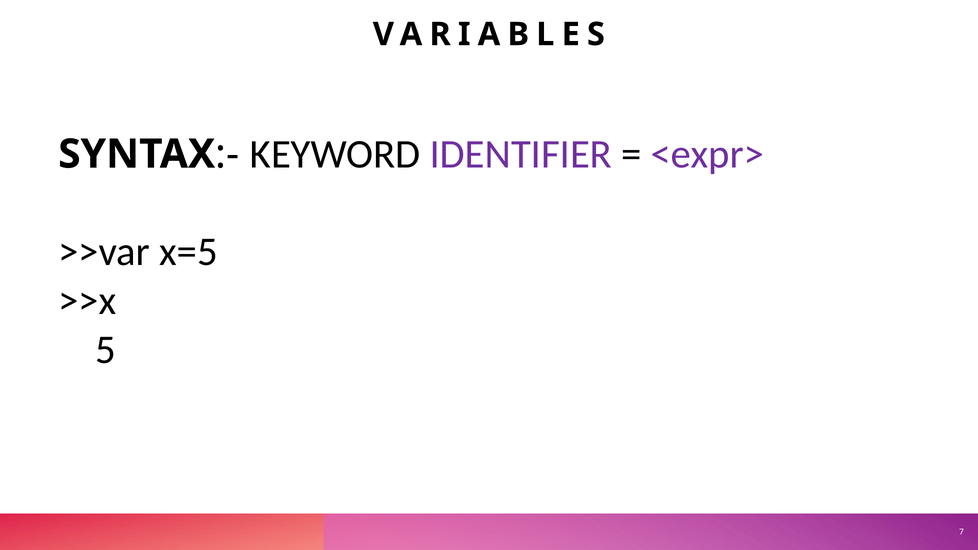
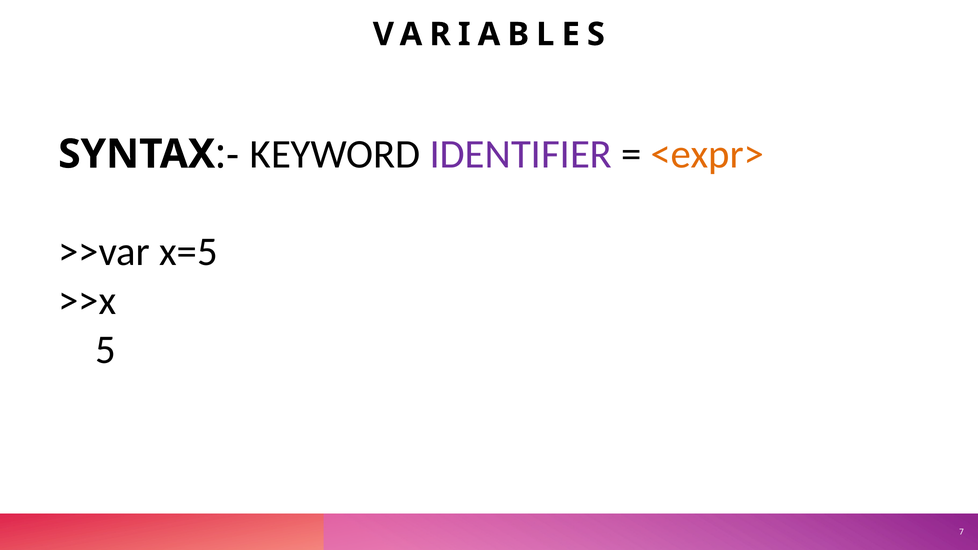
<expr> colour: purple -> orange
